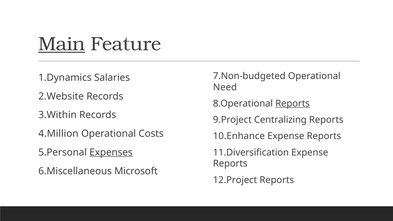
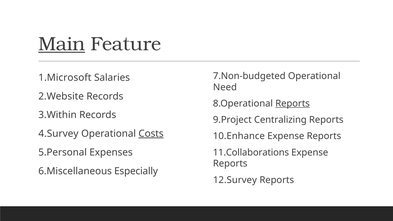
1.Dynamics: 1.Dynamics -> 1.Microsoft
4.Million: 4.Million -> 4.Survey
Costs underline: none -> present
Expenses underline: present -> none
11.Diversification: 11.Diversification -> 11.Collaborations
Microsoft: Microsoft -> Especially
12.Project: 12.Project -> 12.Survey
